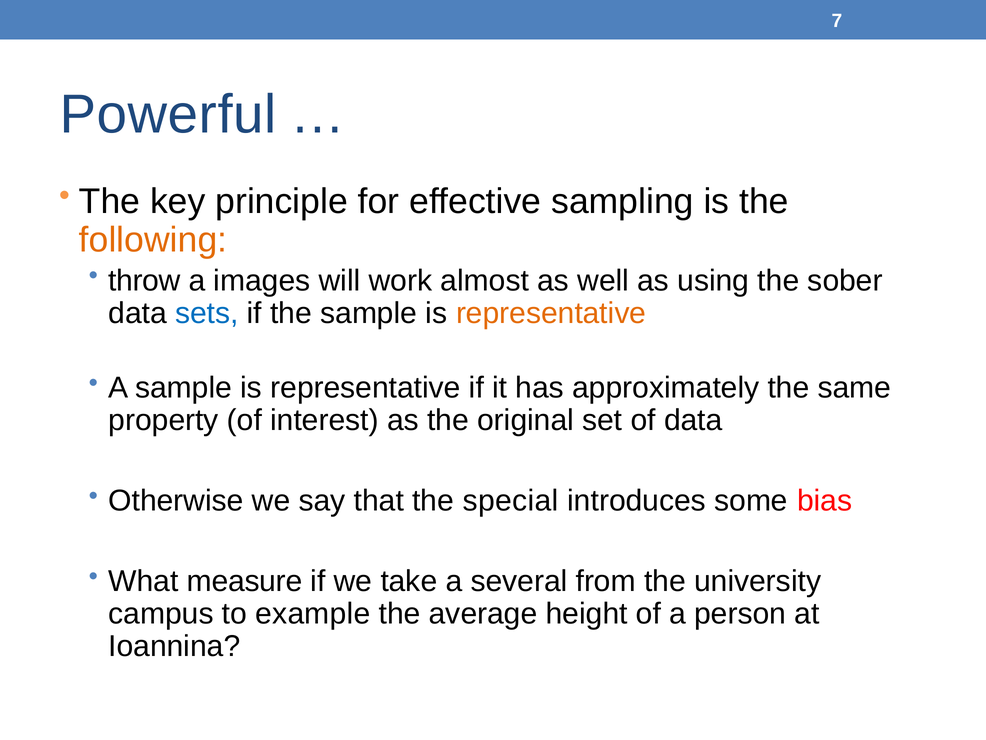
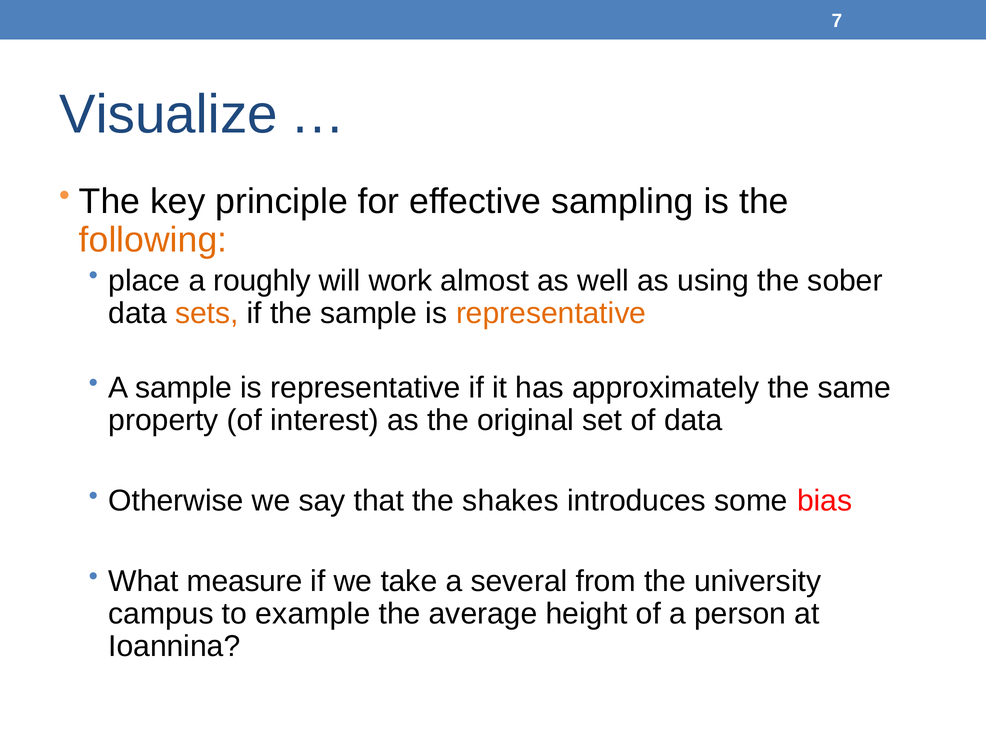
Powerful: Powerful -> Visualize
throw: throw -> place
images: images -> roughly
sets colour: blue -> orange
special: special -> shakes
